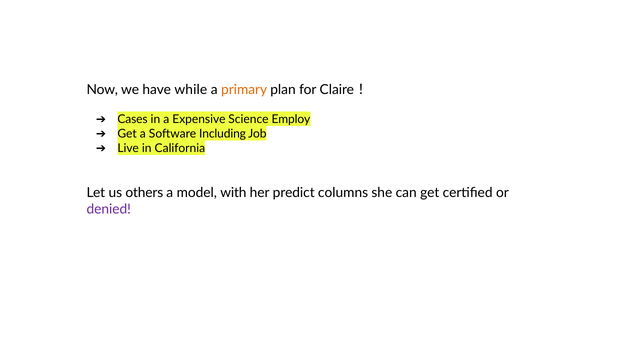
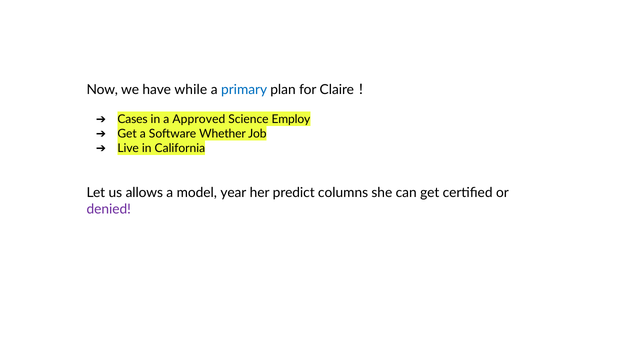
primary colour: orange -> blue
Expensive: Expensive -> Approved
Including: Including -> Whether
others: others -> allows
with: with -> year
